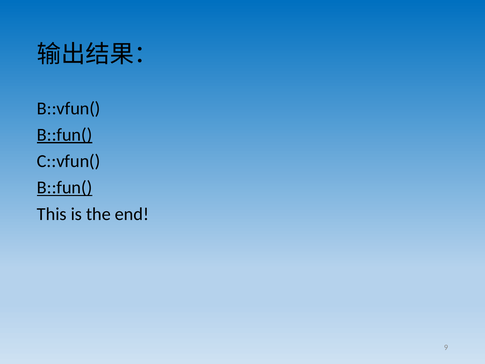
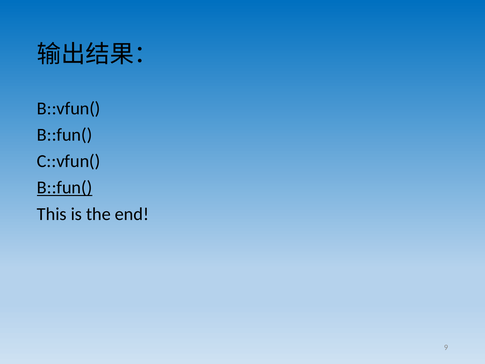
B::fun( at (65, 135) underline: present -> none
